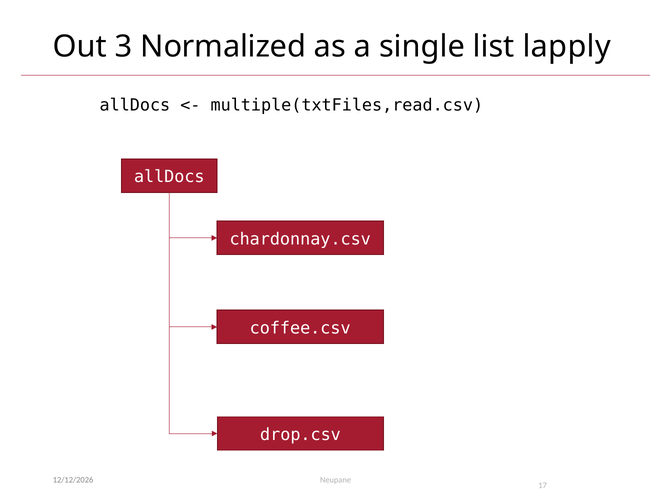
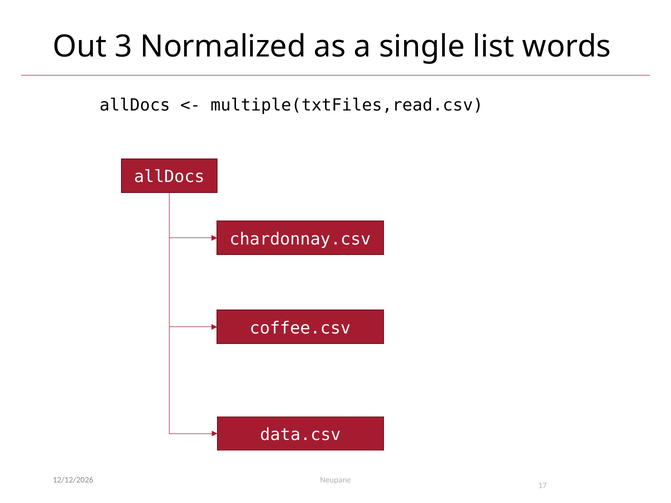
lapply: lapply -> words
drop.csv: drop.csv -> data.csv
